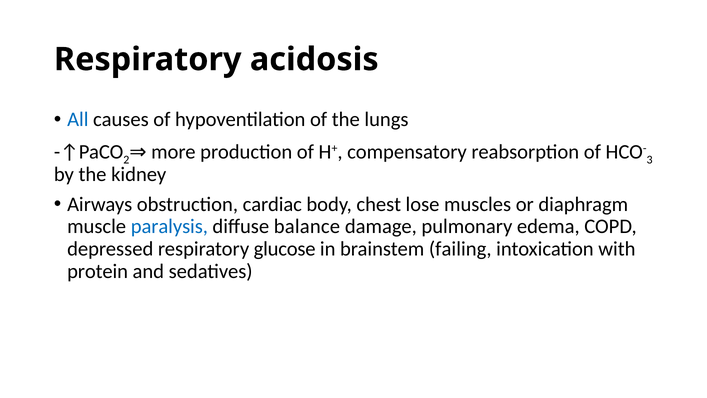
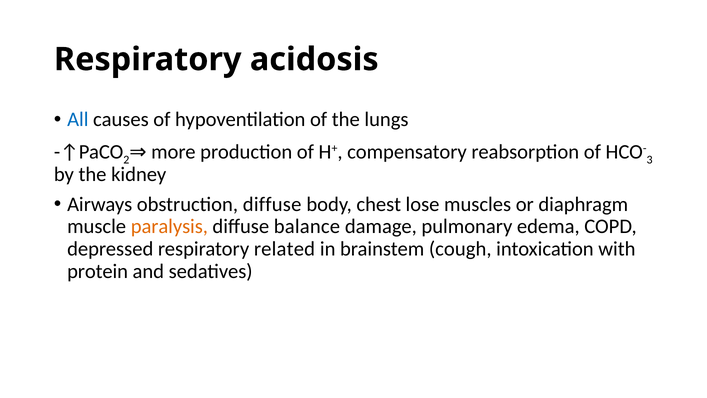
obstruction cardiac: cardiac -> diffuse
paralysis colour: blue -> orange
glucose: glucose -> related
failing: failing -> cough
